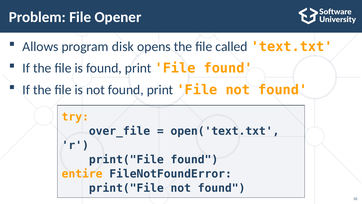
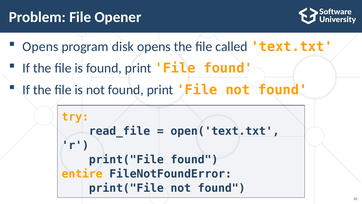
Allows at (40, 46): Allows -> Opens
over_file: over_file -> read_file
